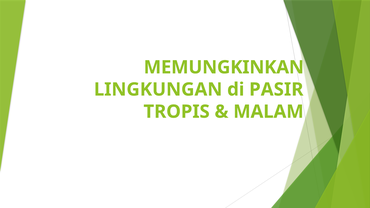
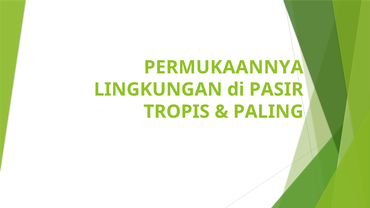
MEMUNGKINKAN: MEMUNGKINKAN -> PERMUKAANNYA
MALAM: MALAM -> PALING
